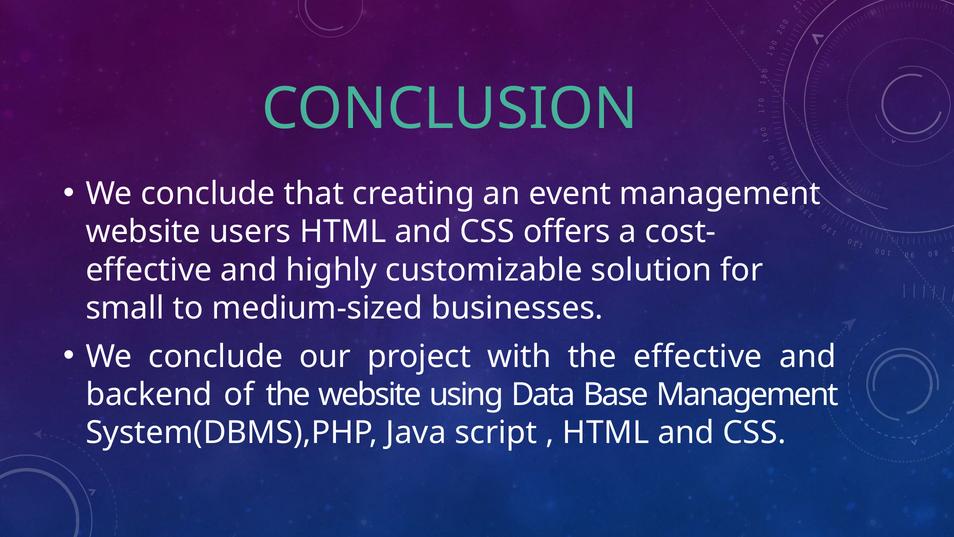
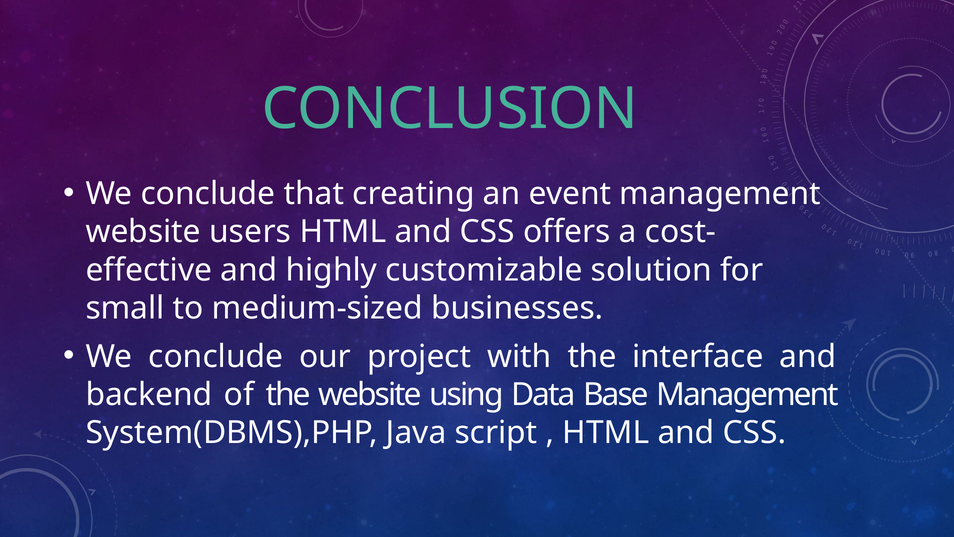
the effective: effective -> interface
